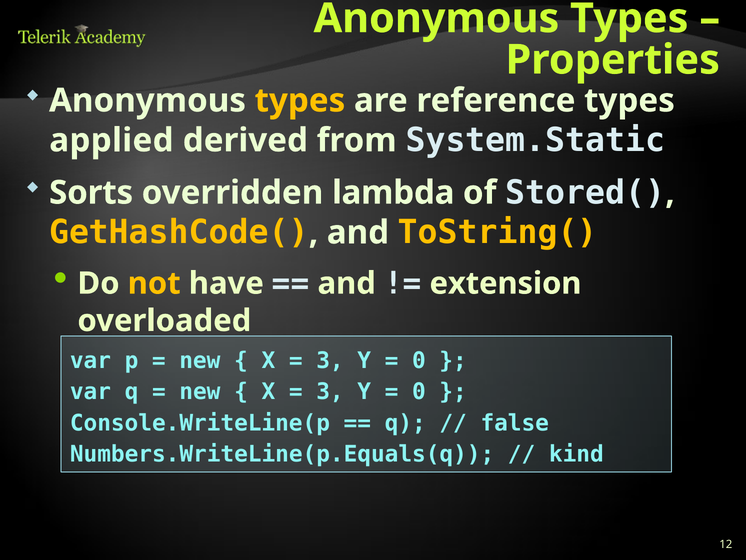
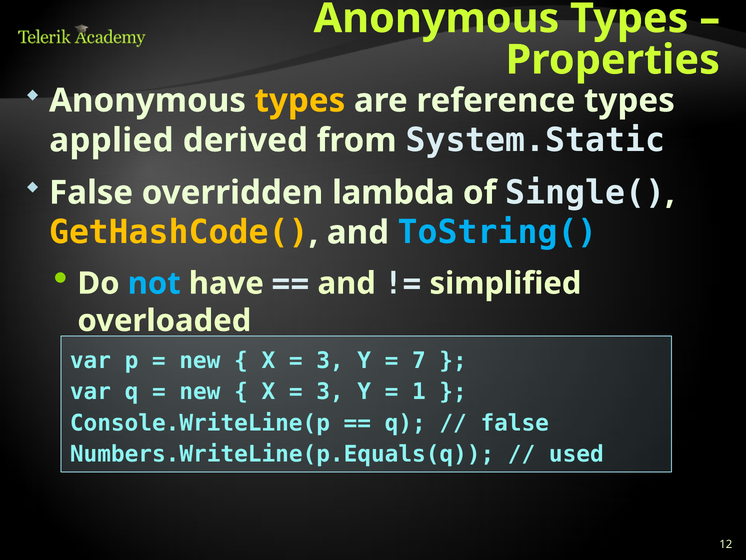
Sorts at (91, 193): Sorts -> False
Stored(: Stored( -> Single(
ToString( colour: yellow -> light blue
not colour: yellow -> light blue
extension: extension -> simplified
0 at (419, 361): 0 -> 7
0 at (419, 392): 0 -> 1
kind: kind -> used
